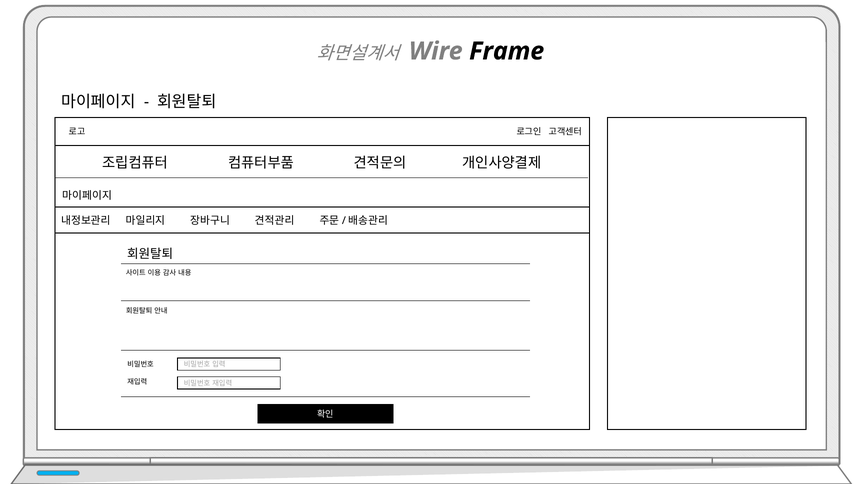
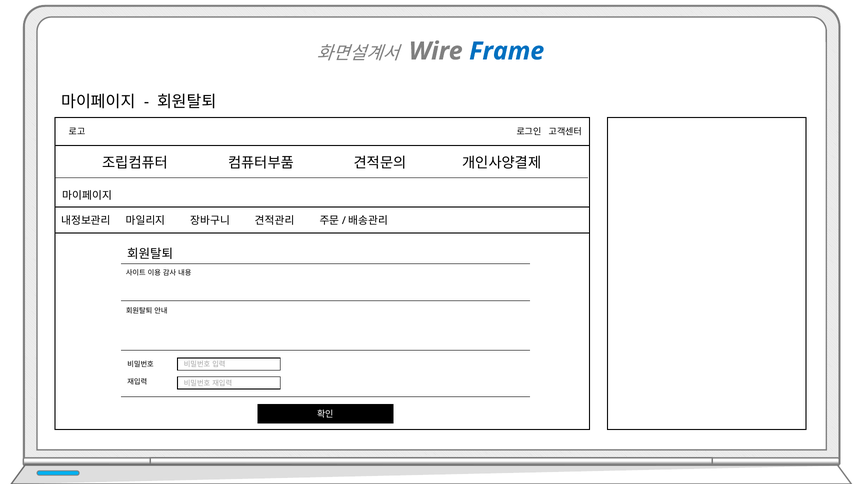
Frame colour: black -> blue
